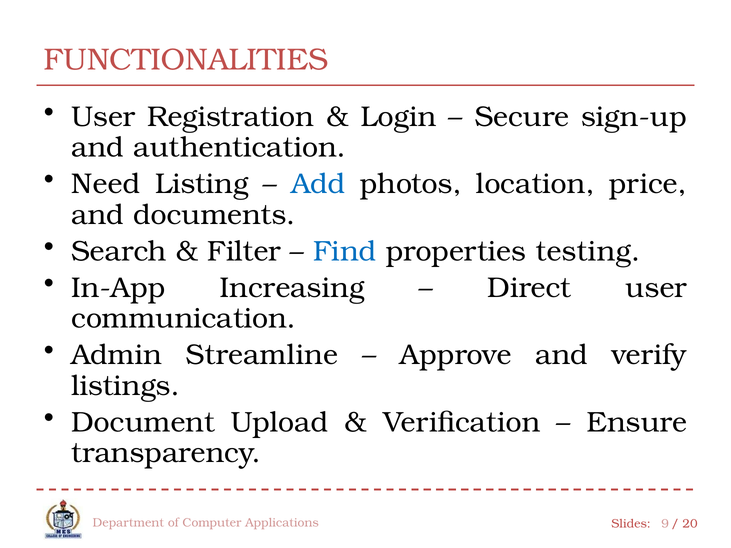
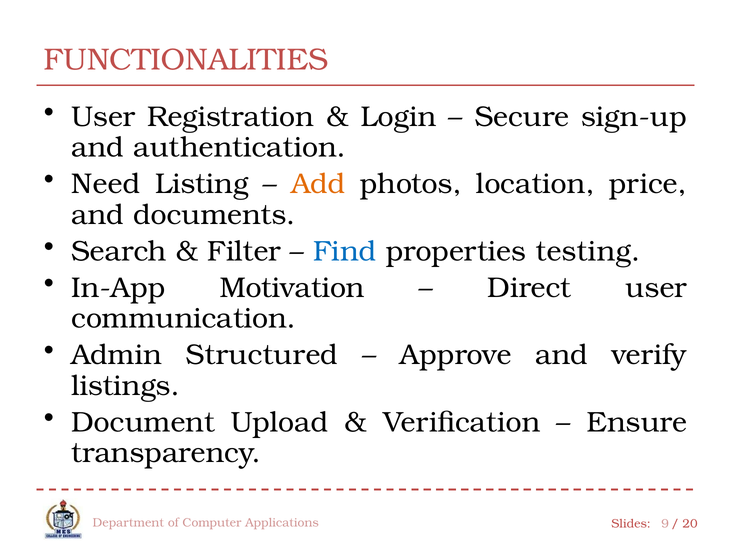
Add colour: blue -> orange
Increasing: Increasing -> Motivation
Streamline: Streamline -> Structured
